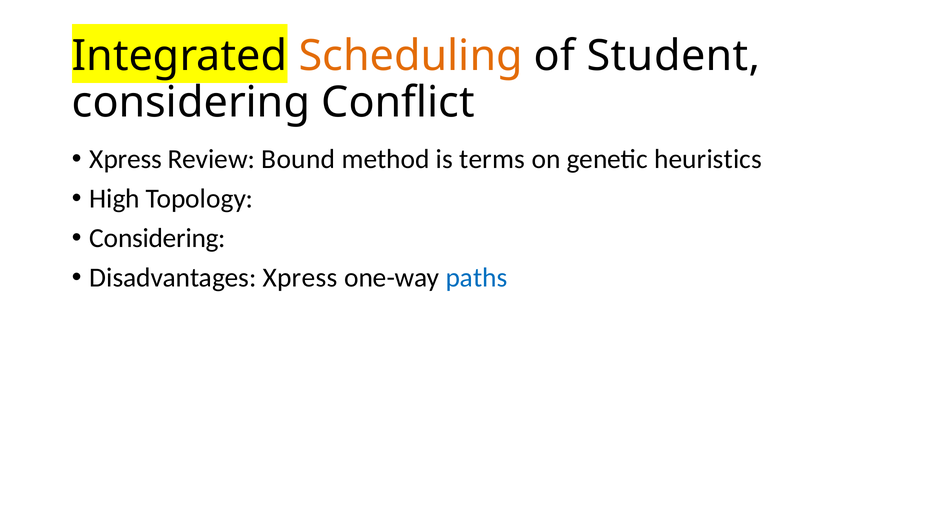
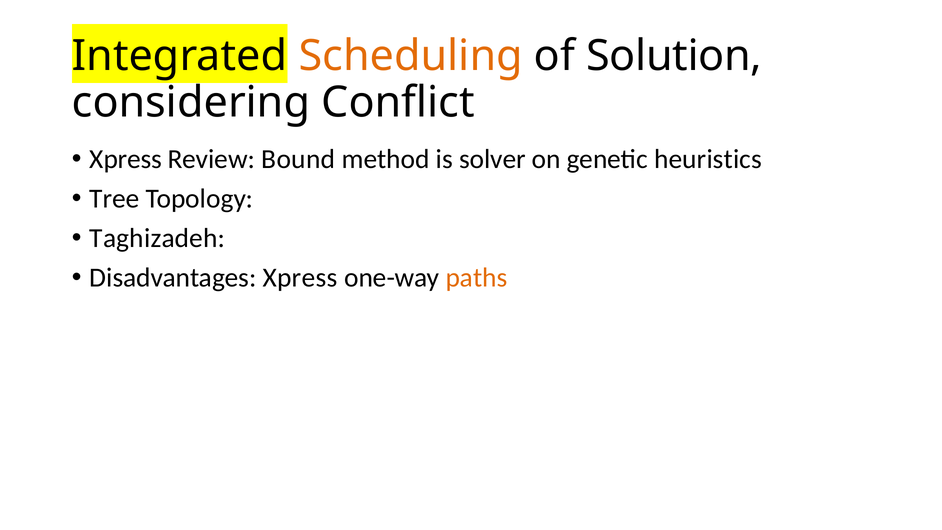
Student: Student -> Solution
terms: terms -> solver
High: High -> Tree
Considering at (158, 238): Considering -> Taghizadeh
paths colour: blue -> orange
